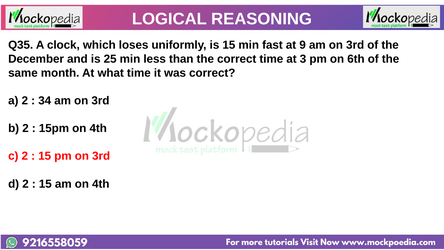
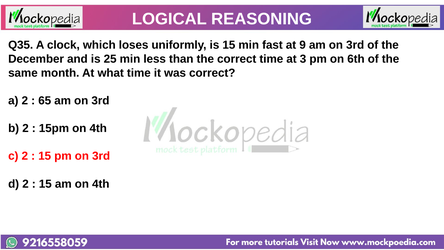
34: 34 -> 65
